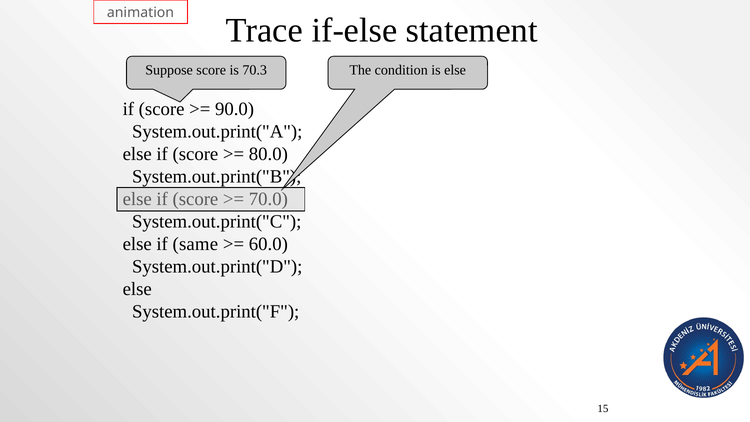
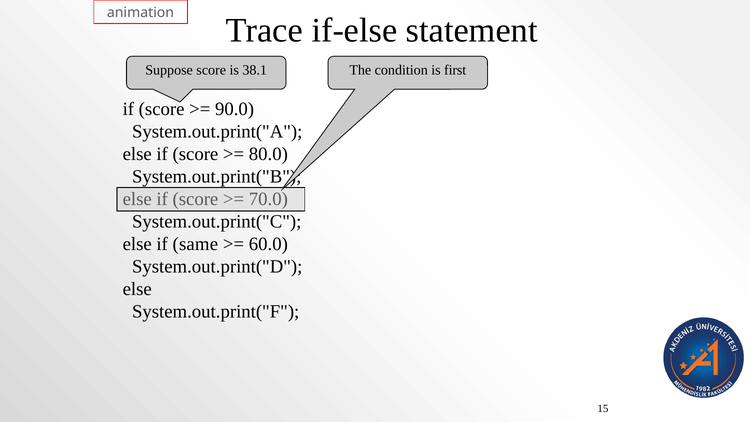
70.3: 70.3 -> 38.1
is else: else -> first
